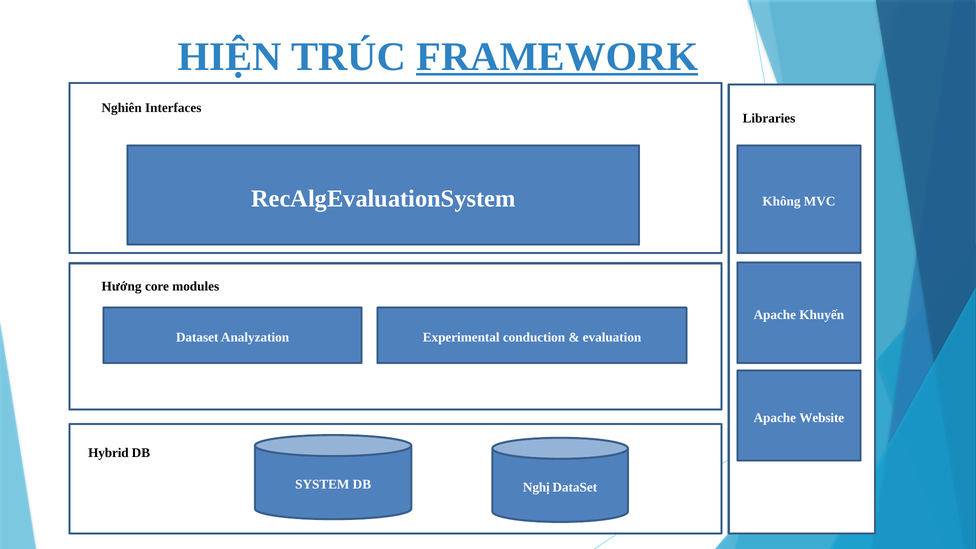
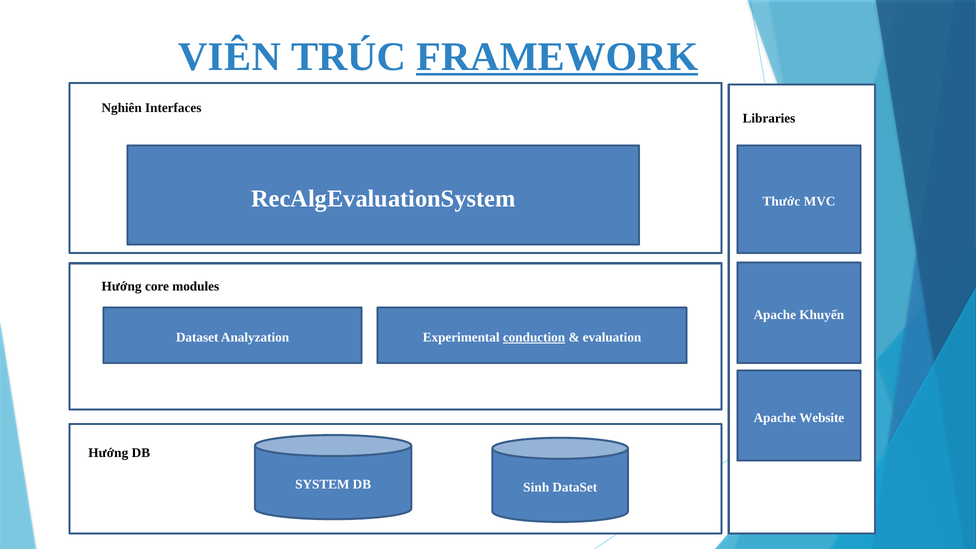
HIỆN: HIỆN -> VIÊN
Không: Không -> Thước
conduction underline: none -> present
Hybrid at (108, 453): Hybrid -> Hướng
Nghị: Nghị -> Sinh
